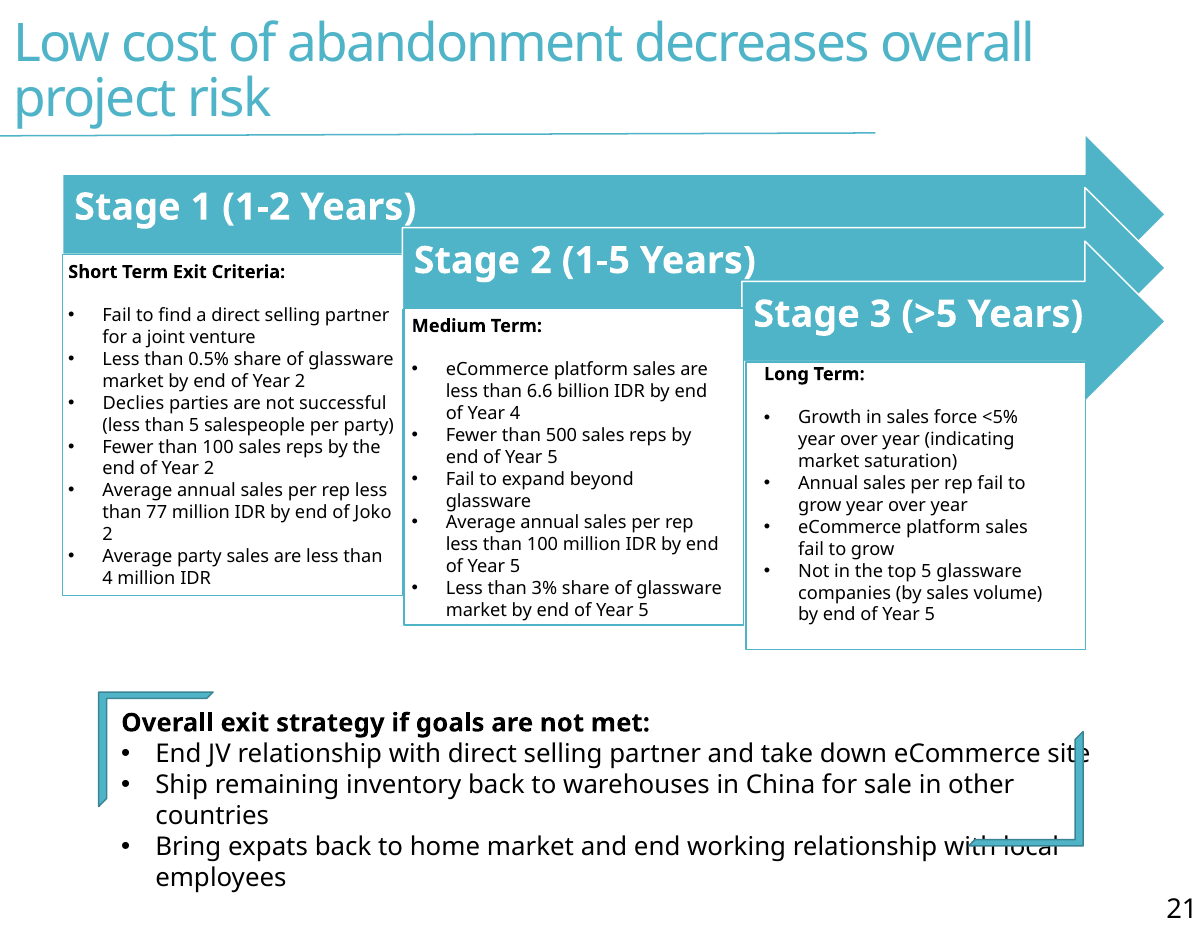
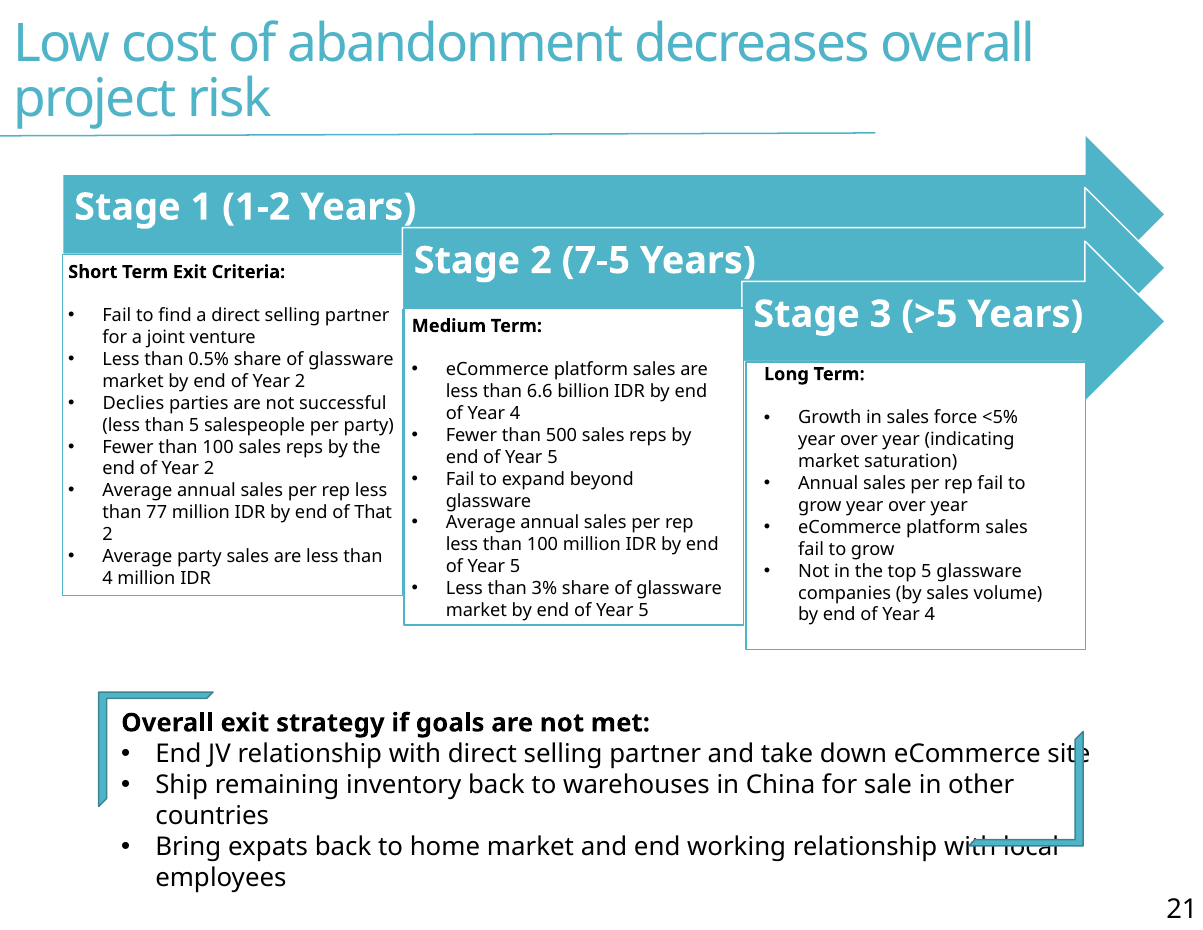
1-5: 1-5 -> 7-5
Joko: Joko -> That
5 at (930, 615): 5 -> 4
